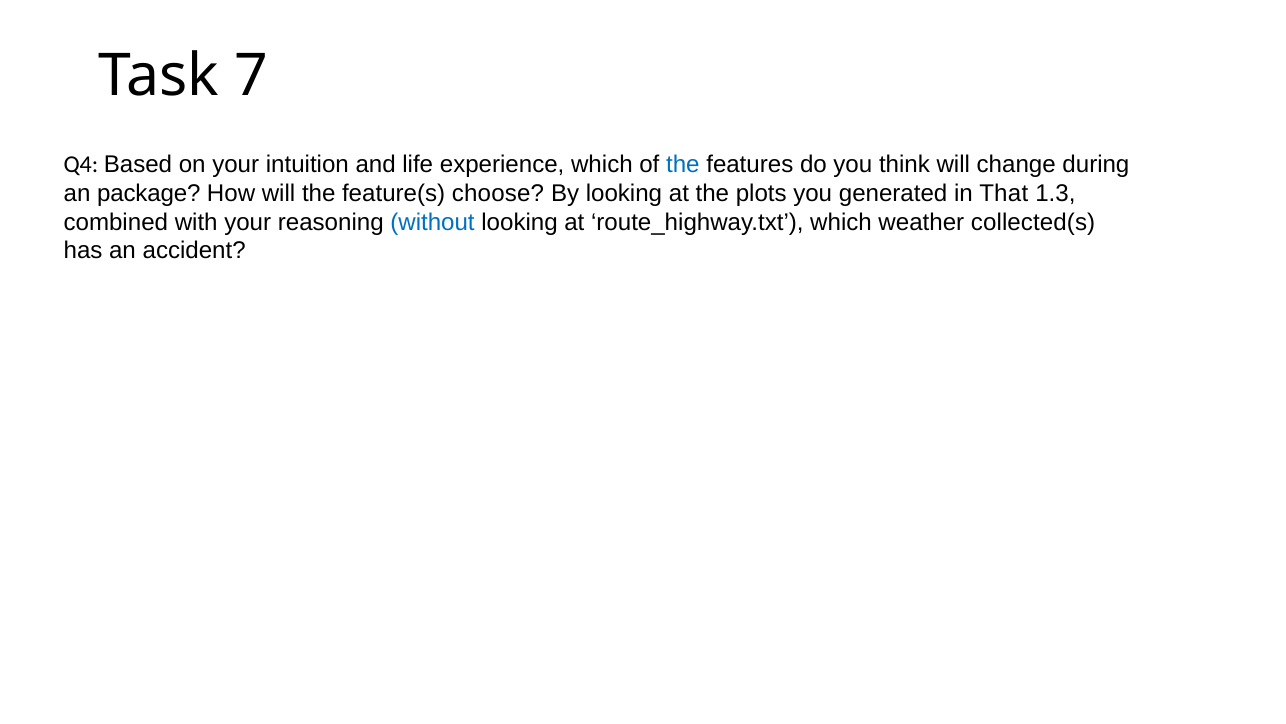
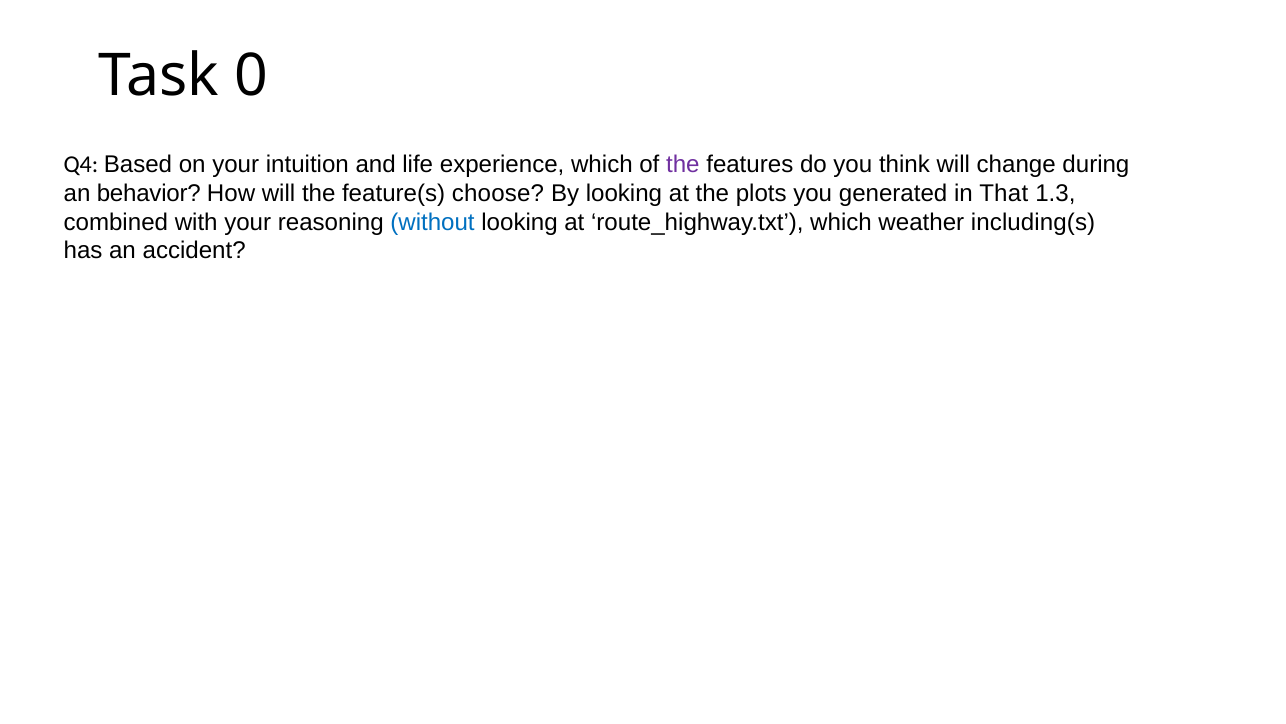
7: 7 -> 0
the at (683, 164) colour: blue -> purple
package: package -> behavior
collected(s: collected(s -> including(s
